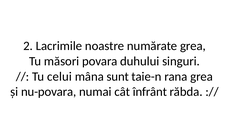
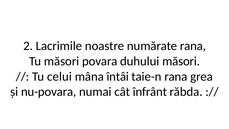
numărate grea: grea -> rana
duhului singuri: singuri -> măsori
sunt: sunt -> întâi
